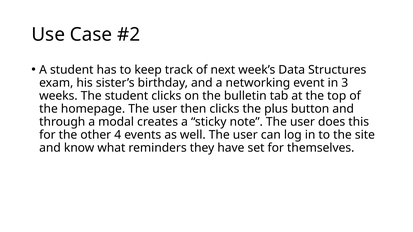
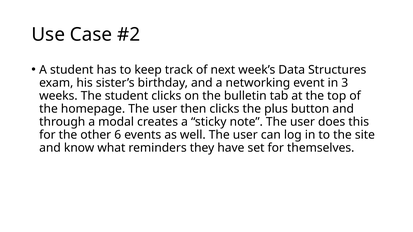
4: 4 -> 6
